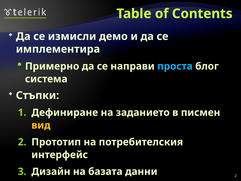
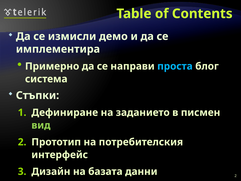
вид colour: yellow -> light green
